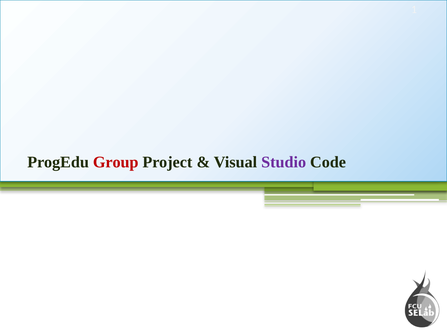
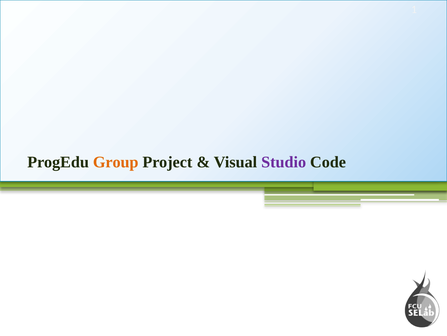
Group colour: red -> orange
